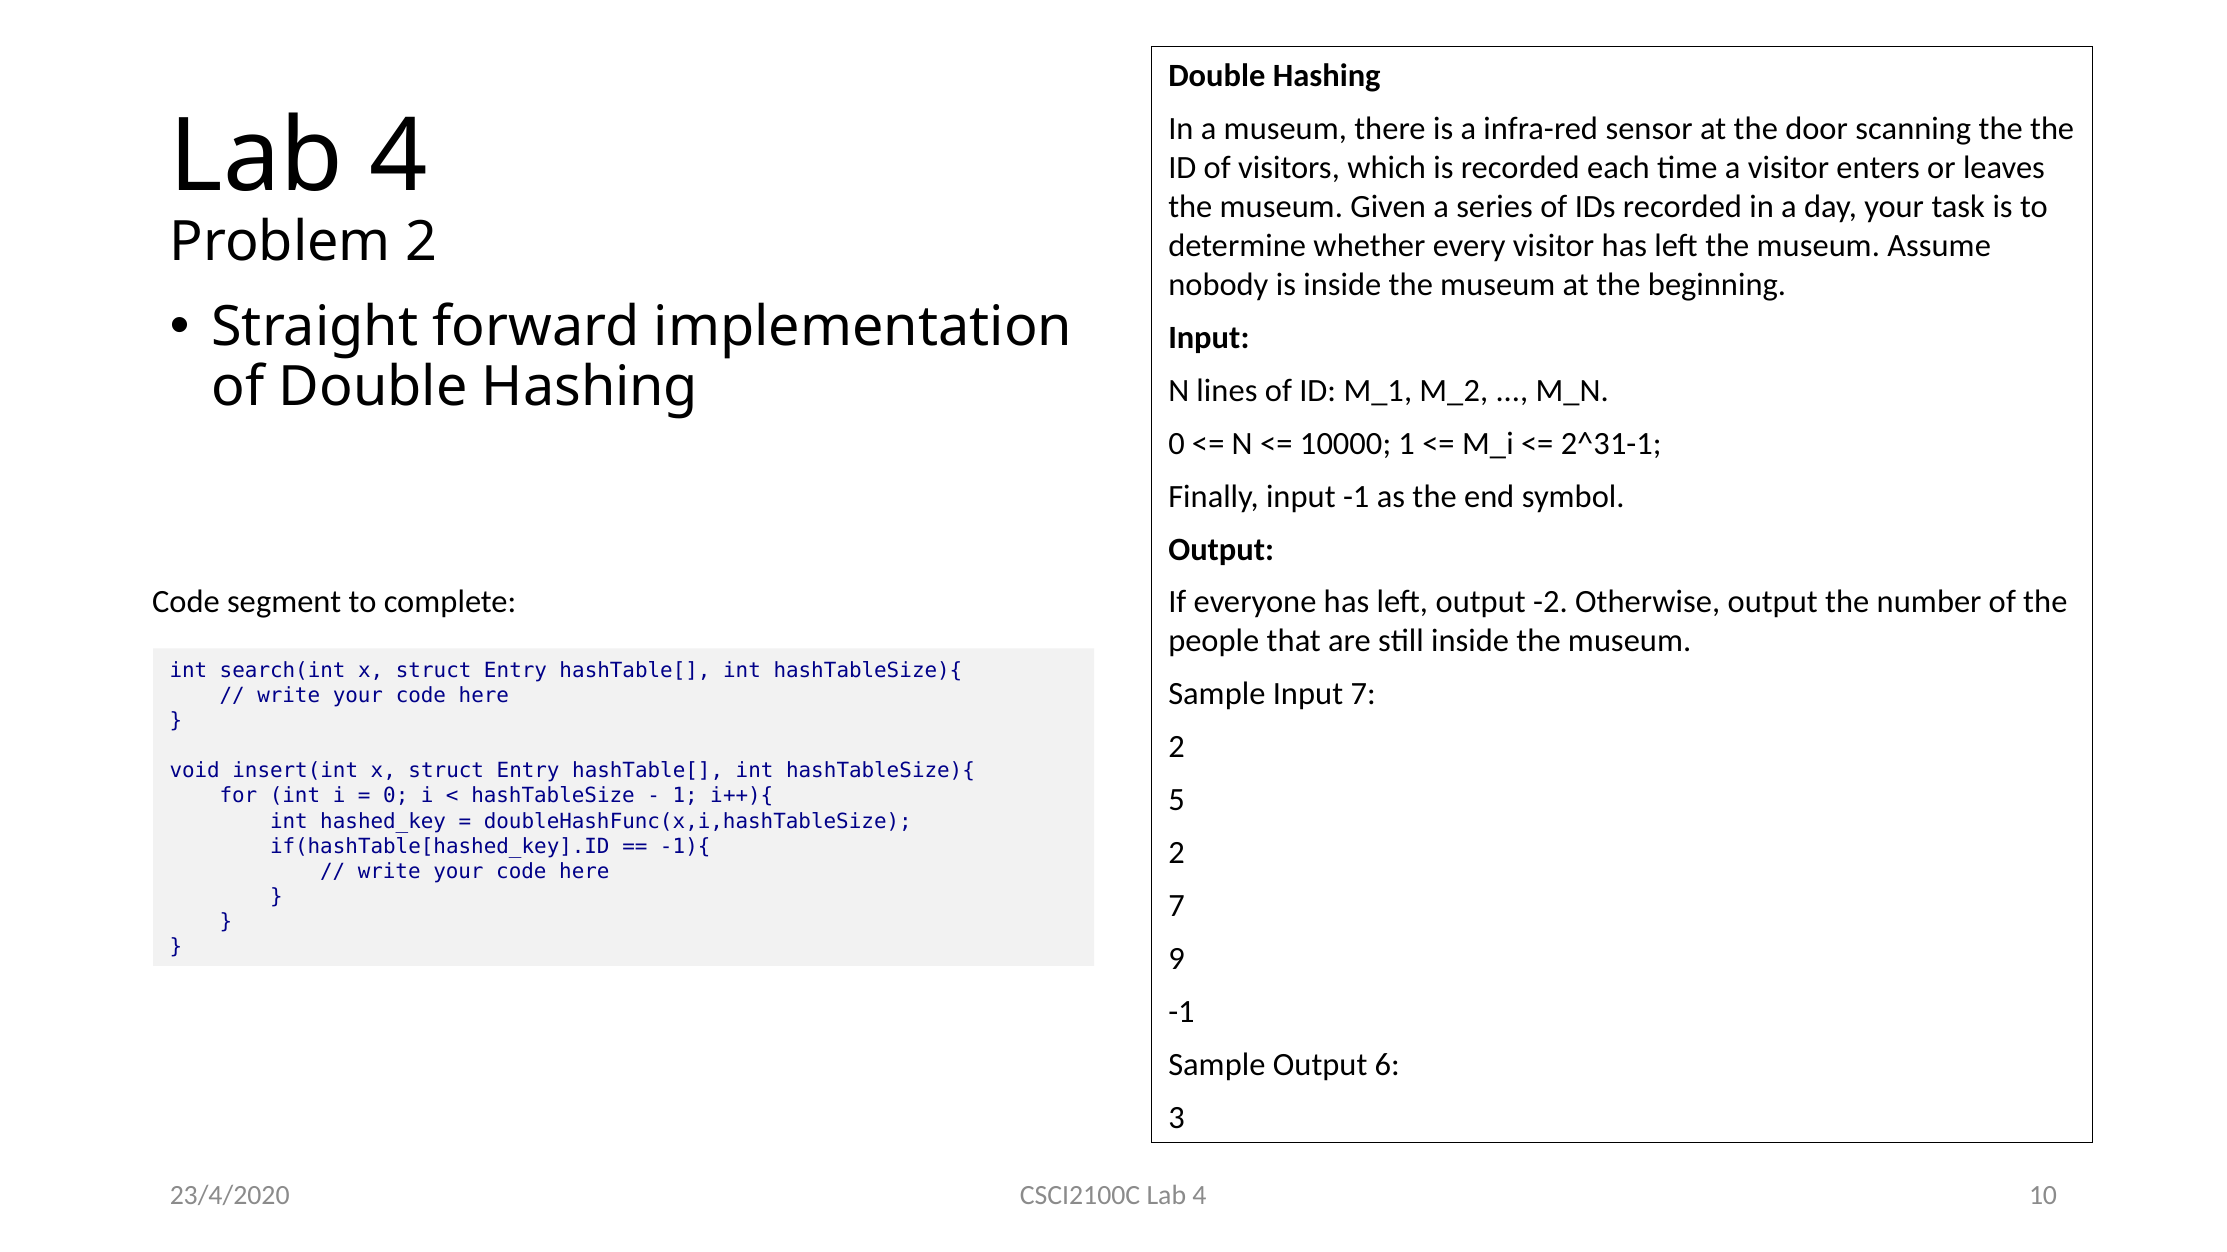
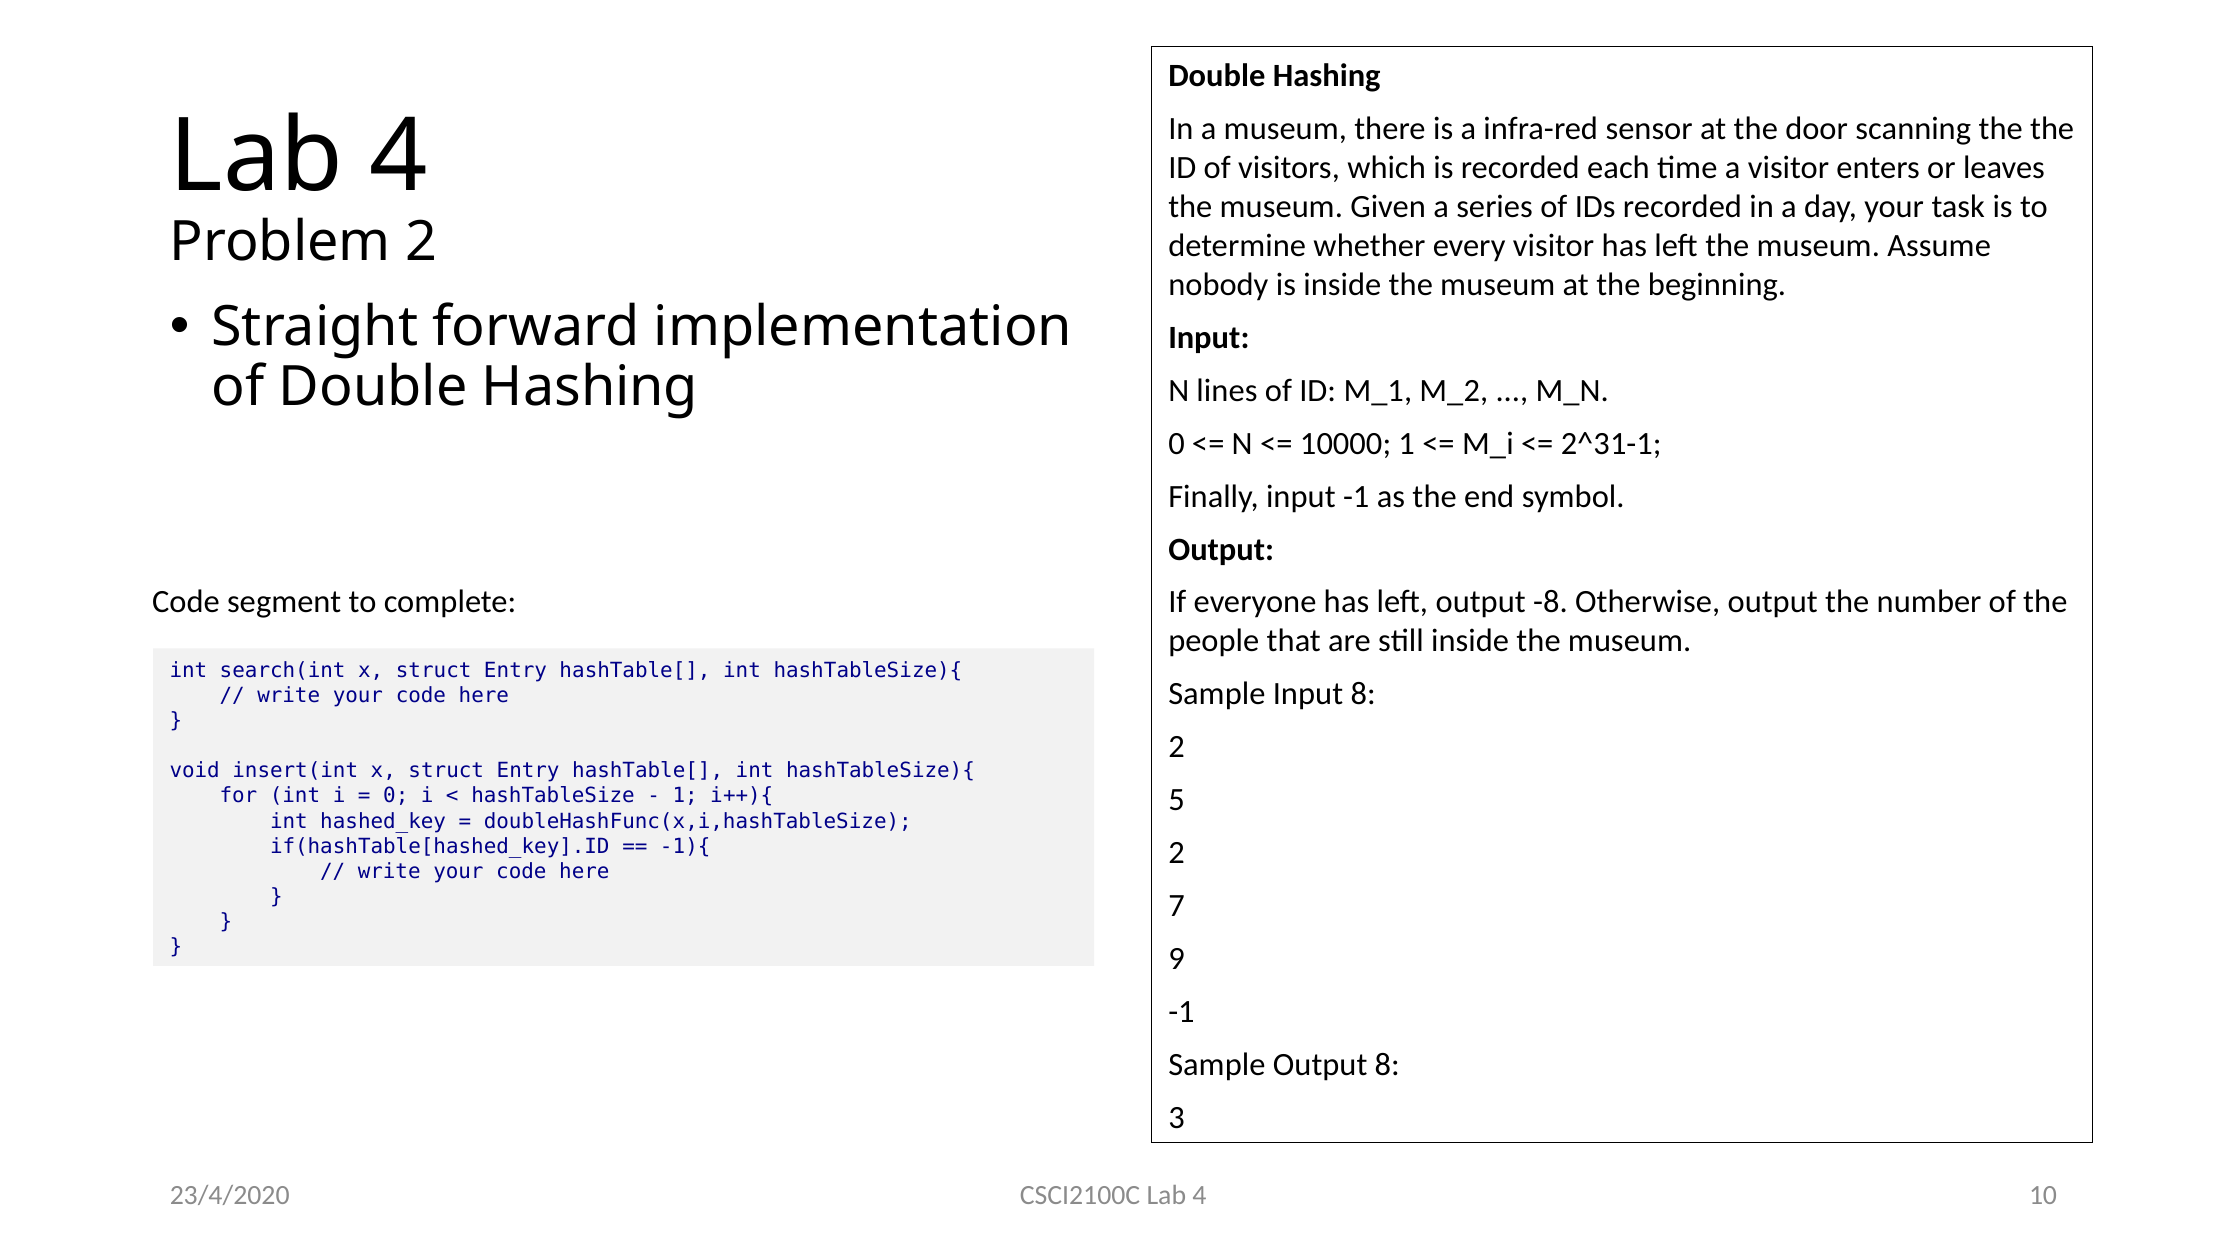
-2: -2 -> -8
Input 7: 7 -> 8
Output 6: 6 -> 8
